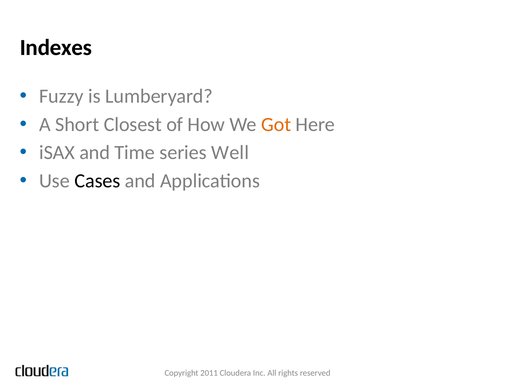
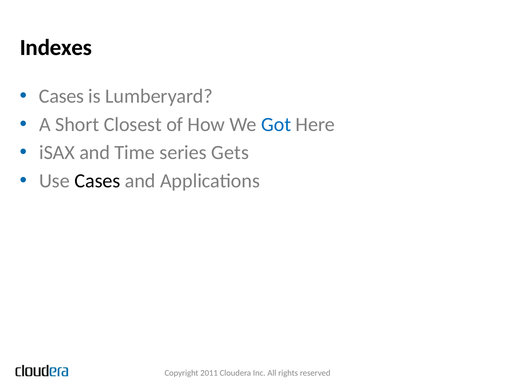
Fuzzy at (61, 96): Fuzzy -> Cases
Got colour: orange -> blue
Well: Well -> Gets
